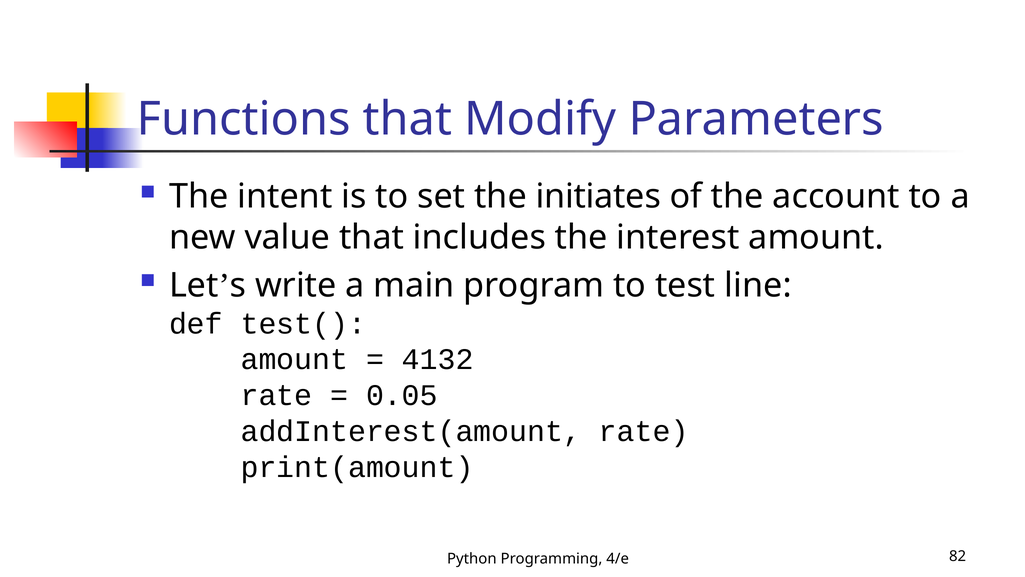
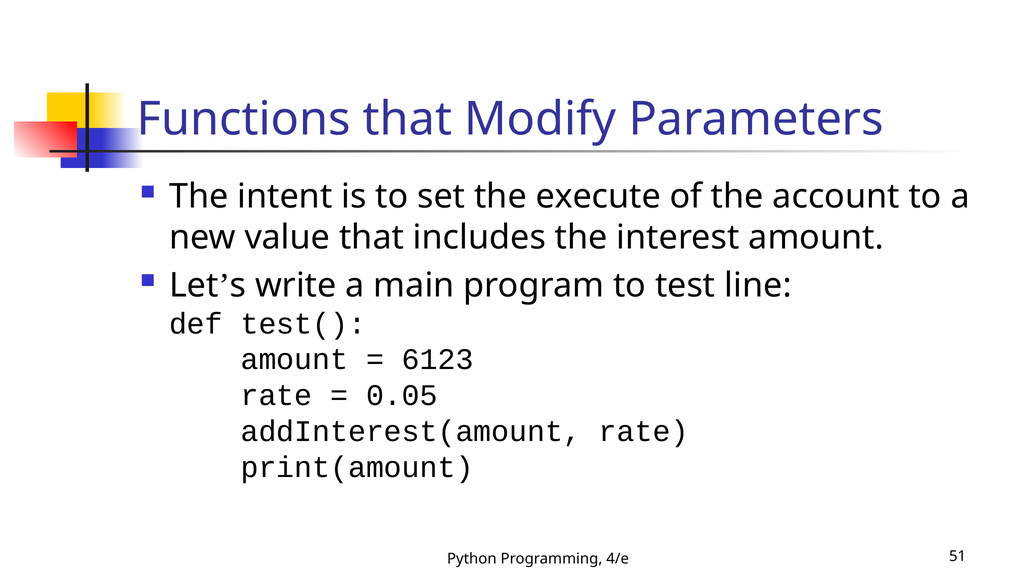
initiates: initiates -> execute
4132: 4132 -> 6123
82: 82 -> 51
